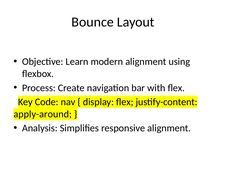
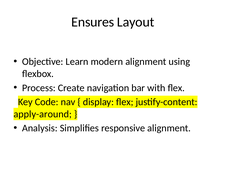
Bounce: Bounce -> Ensures
